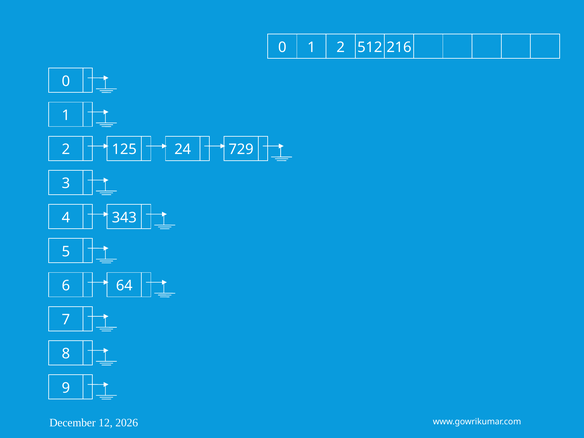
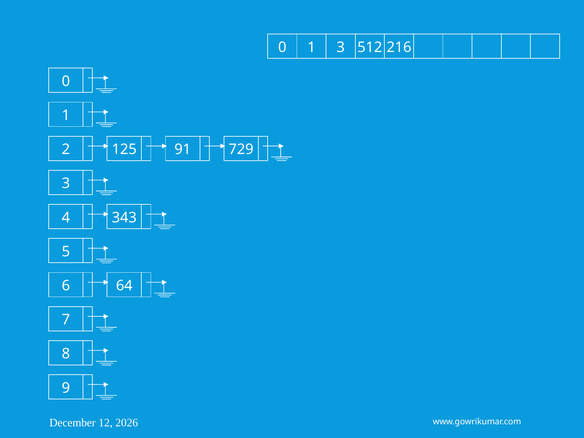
1 2: 2 -> 3
24: 24 -> 91
